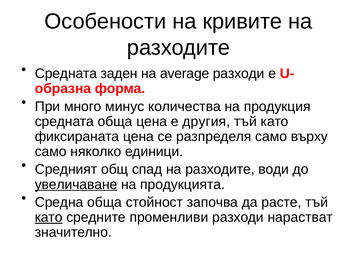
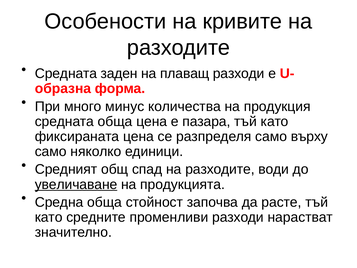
average: average -> плаващ
другия: другия -> пазара
като at (49, 217) underline: present -> none
